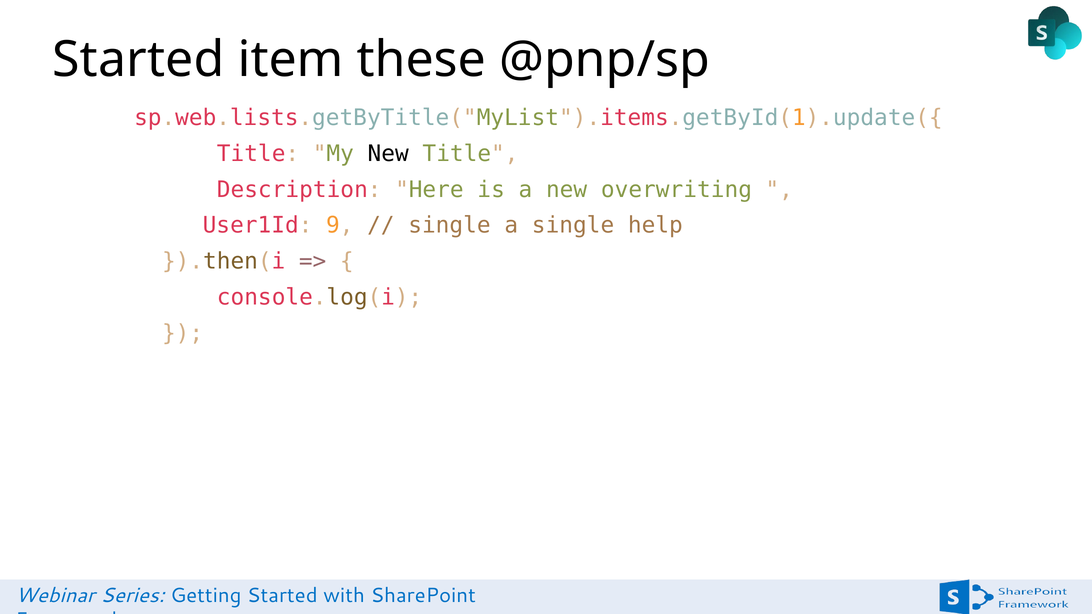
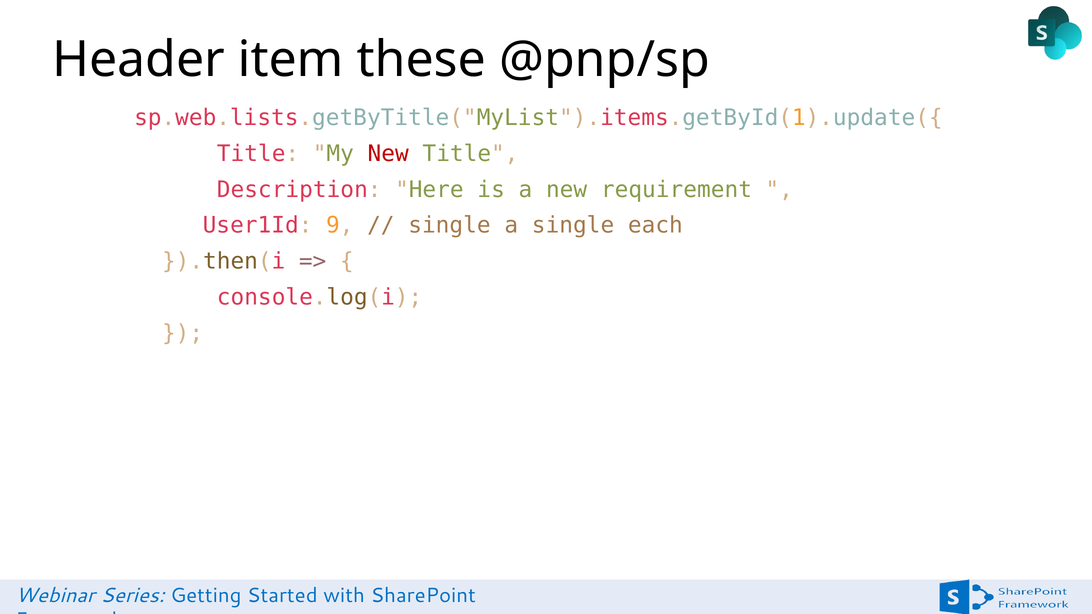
Started at (138, 60): Started -> Header
New at (388, 154) colour: black -> red
overwriting: overwriting -> requirement
help: help -> each
